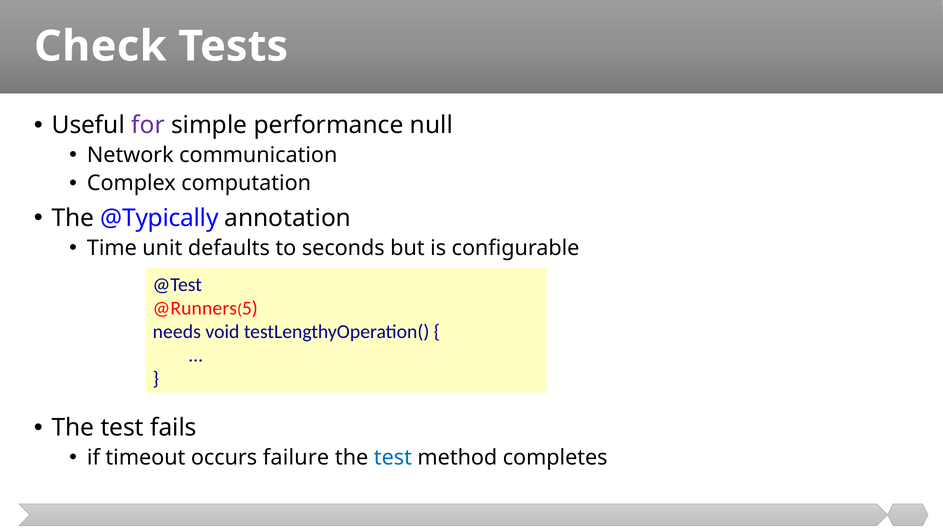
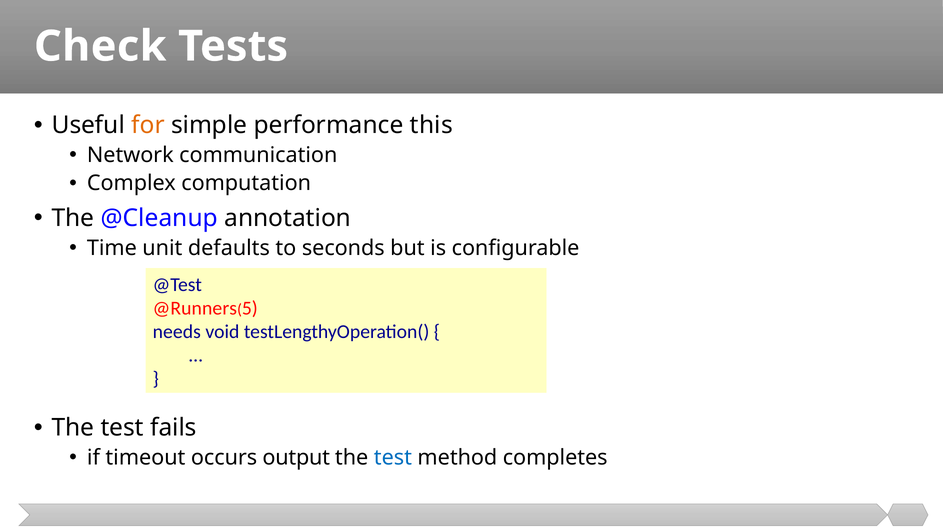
for colour: purple -> orange
null: null -> this
@Typically: @Typically -> @Cleanup
failure: failure -> output
